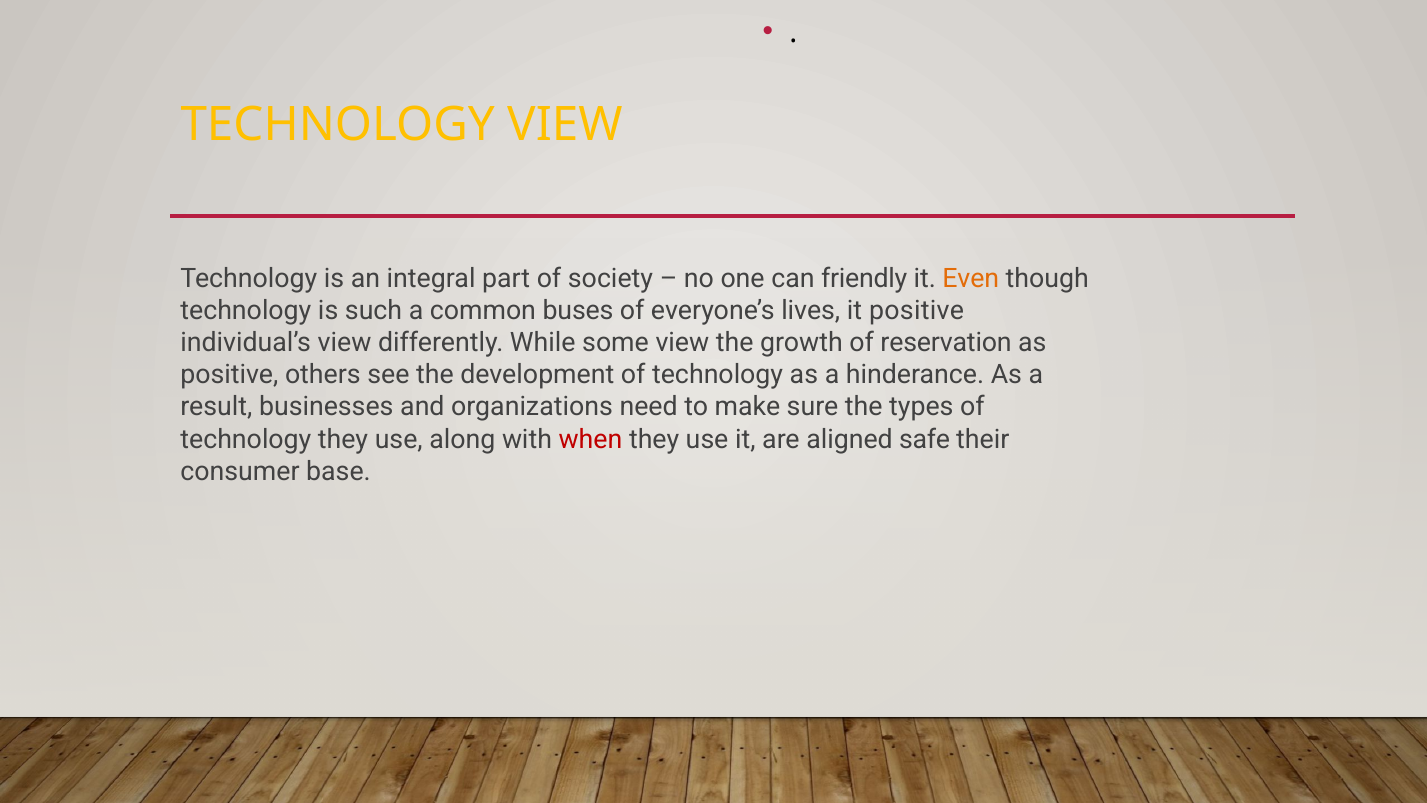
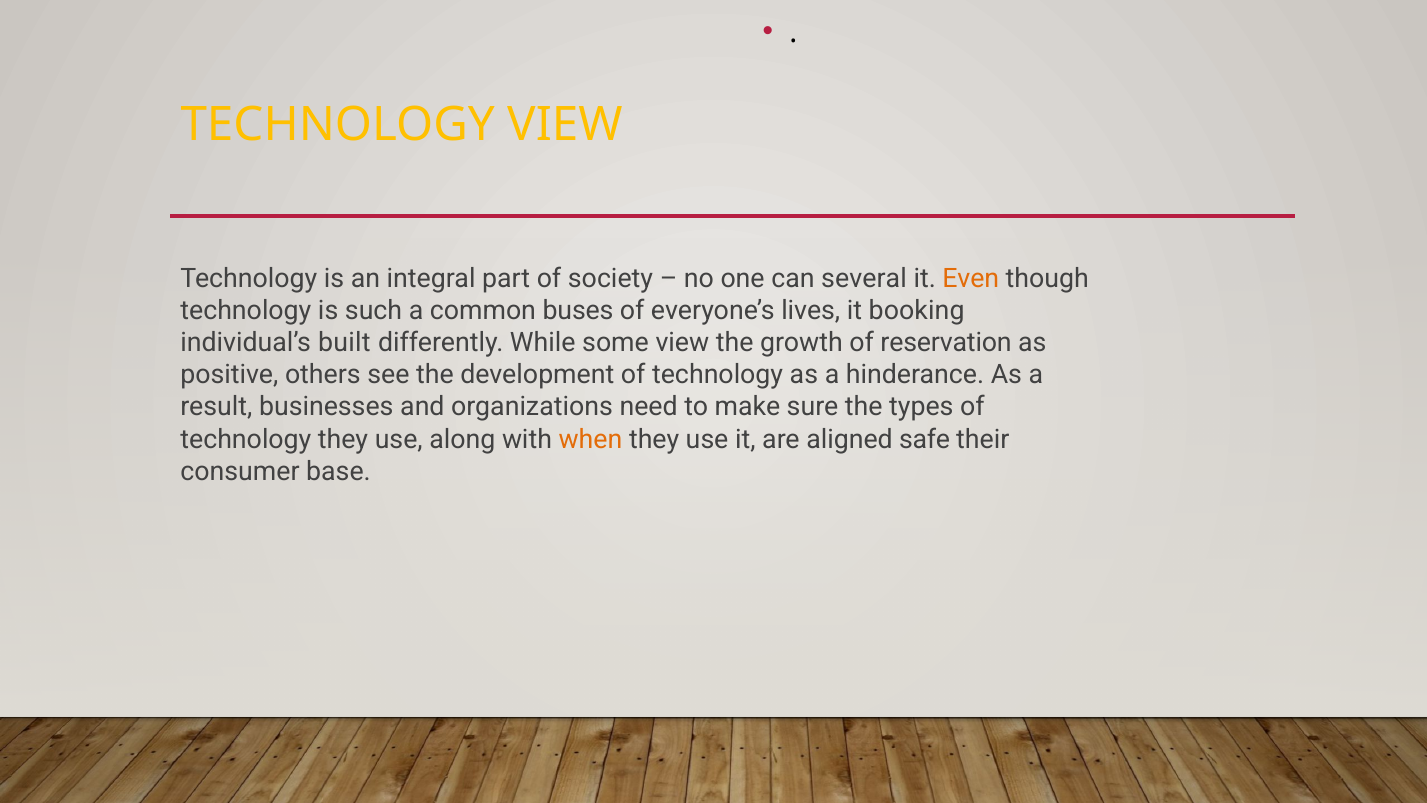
friendly: friendly -> several
it positive: positive -> booking
individual’s view: view -> built
when colour: red -> orange
